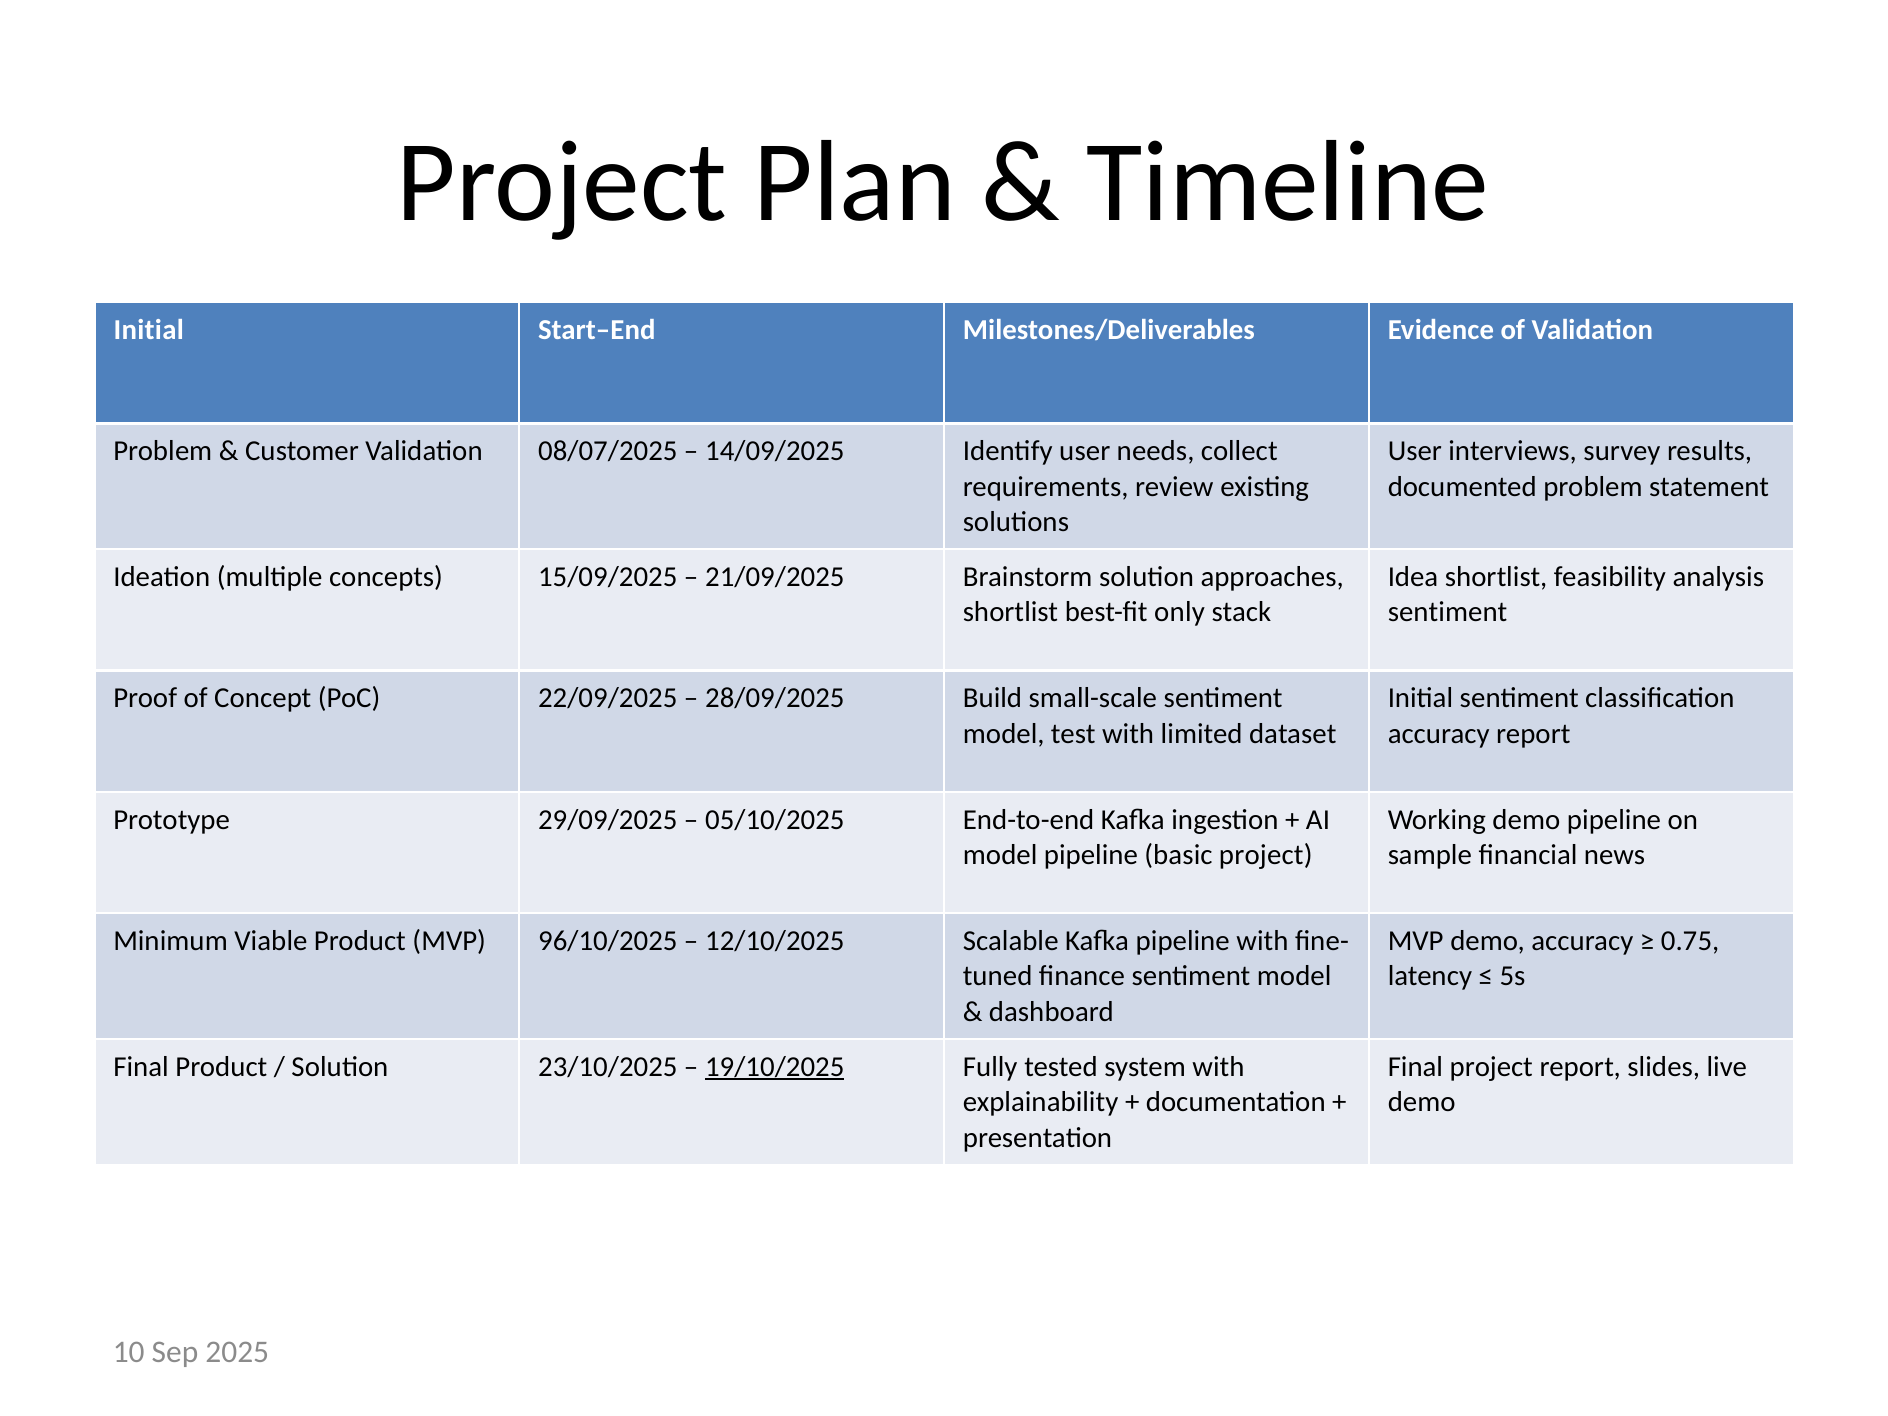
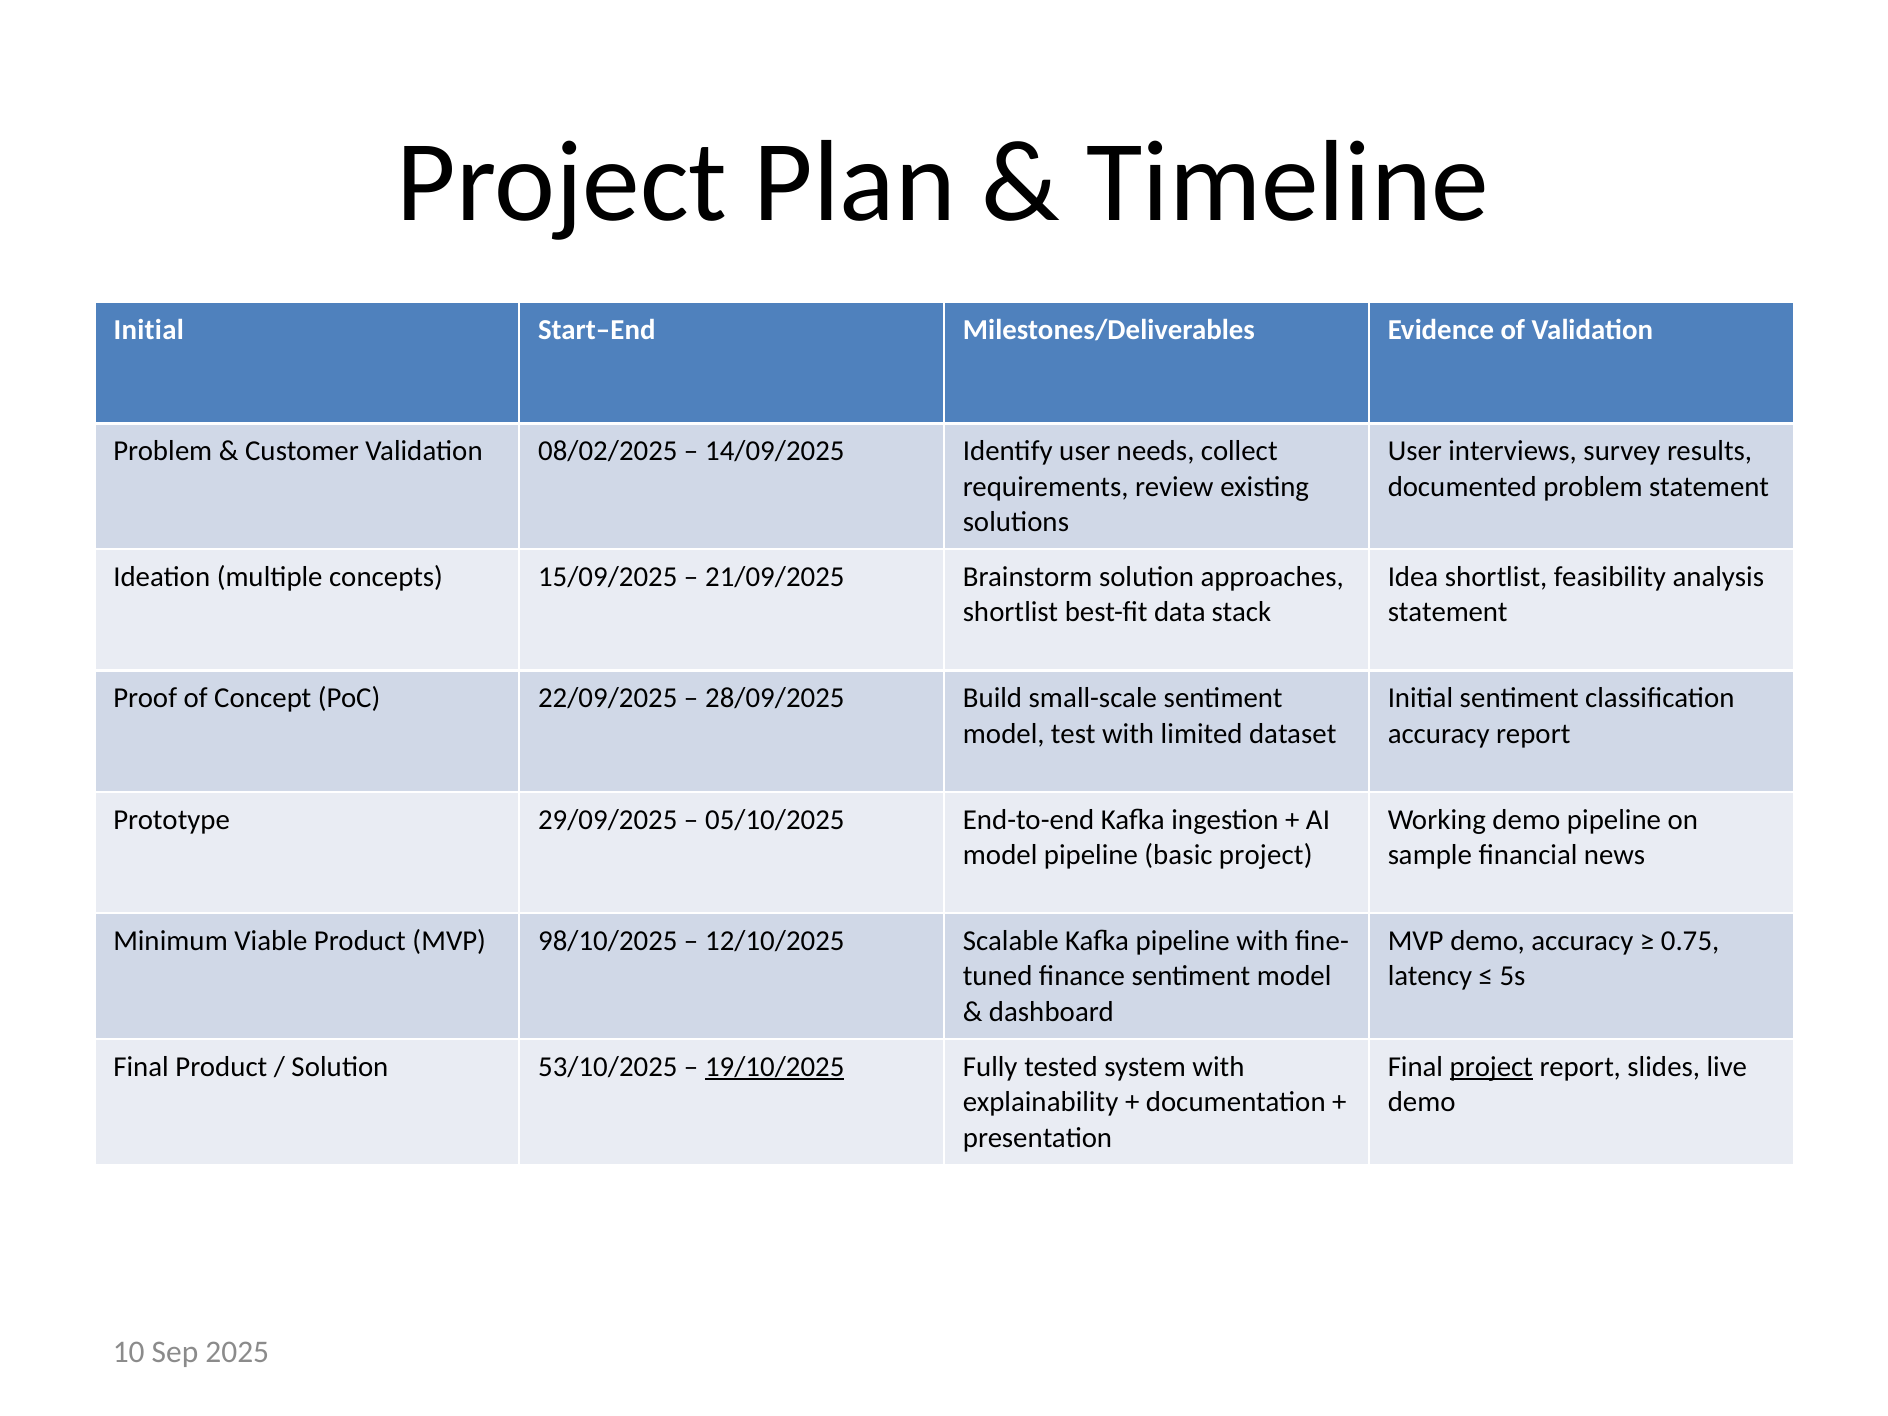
08/07/2025: 08/07/2025 -> 08/02/2025
only: only -> data
sentiment at (1448, 612): sentiment -> statement
96/10/2025: 96/10/2025 -> 98/10/2025
23/10/2025: 23/10/2025 -> 53/10/2025
project at (1491, 1067) underline: none -> present
